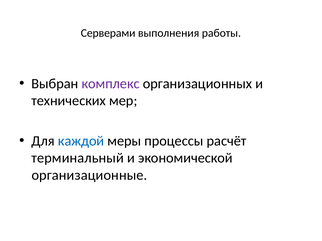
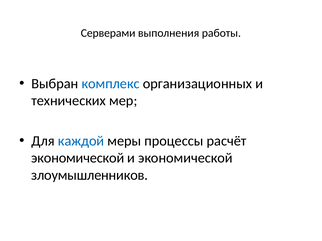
комплекс colour: purple -> blue
терминальный at (78, 158): терминальный -> экономической
организационные: организационные -> злоумышленников
